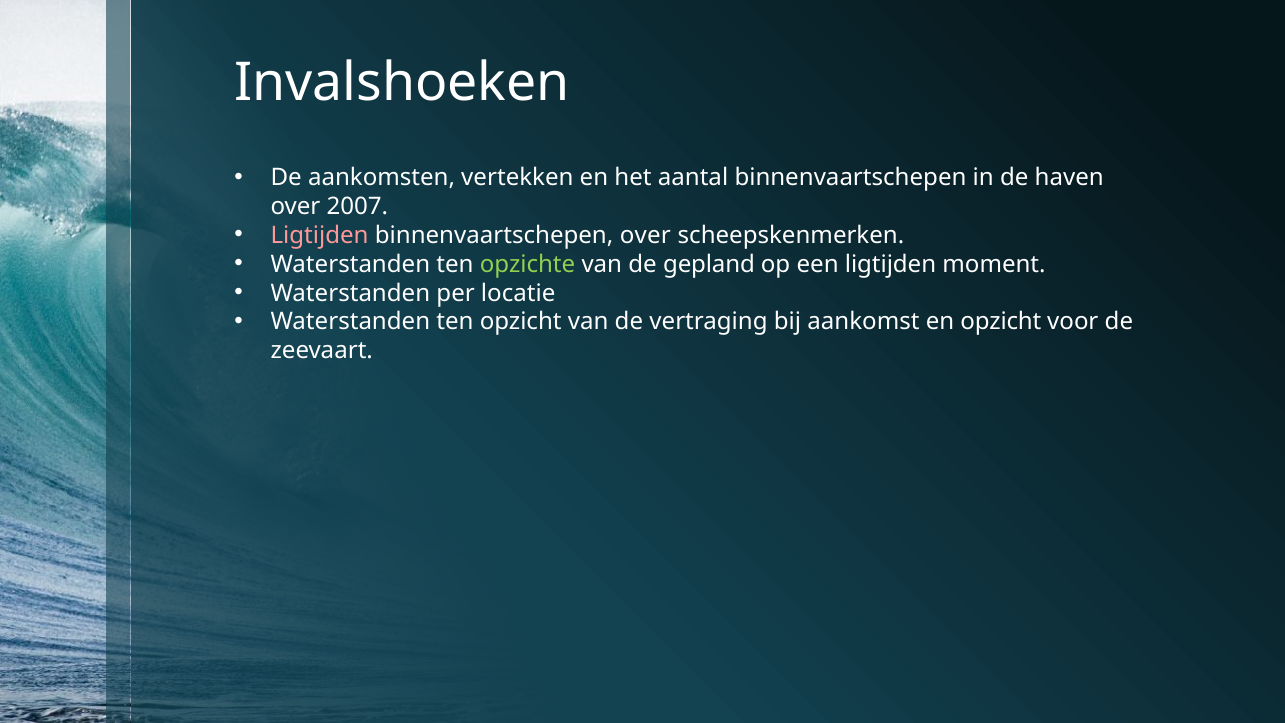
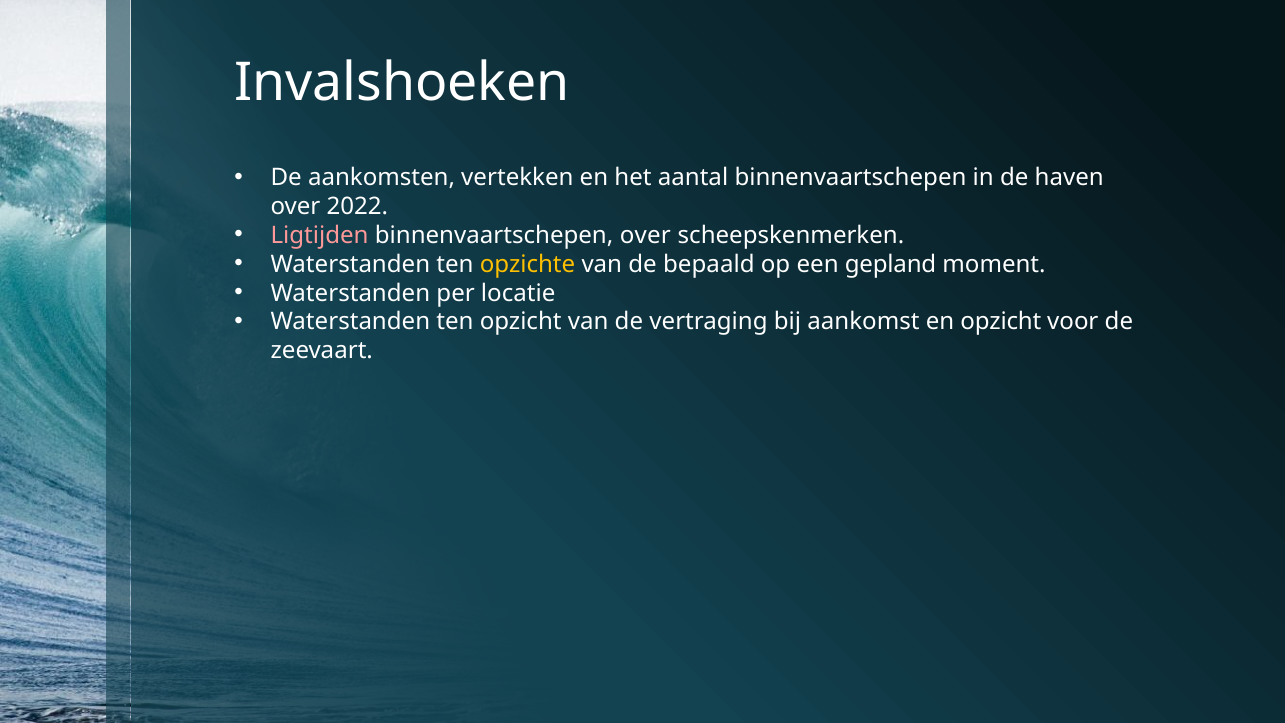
2007: 2007 -> 2022
opzichte colour: light green -> yellow
gepland: gepland -> bepaald
een ligtijden: ligtijden -> gepland
